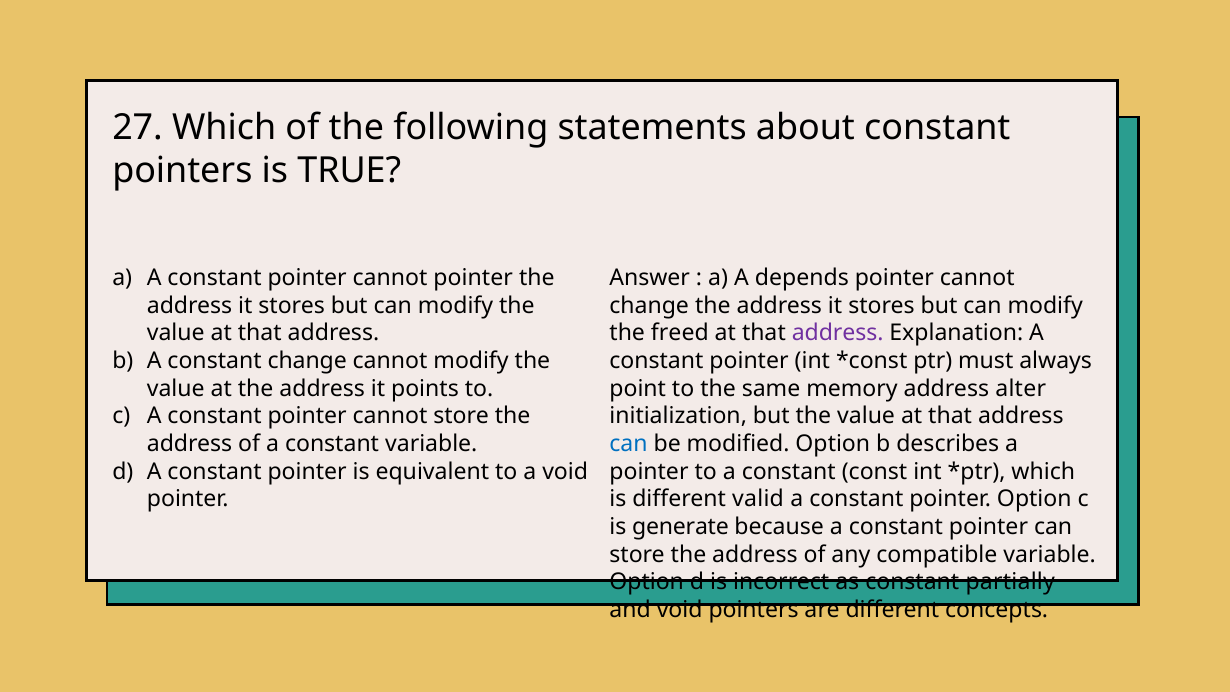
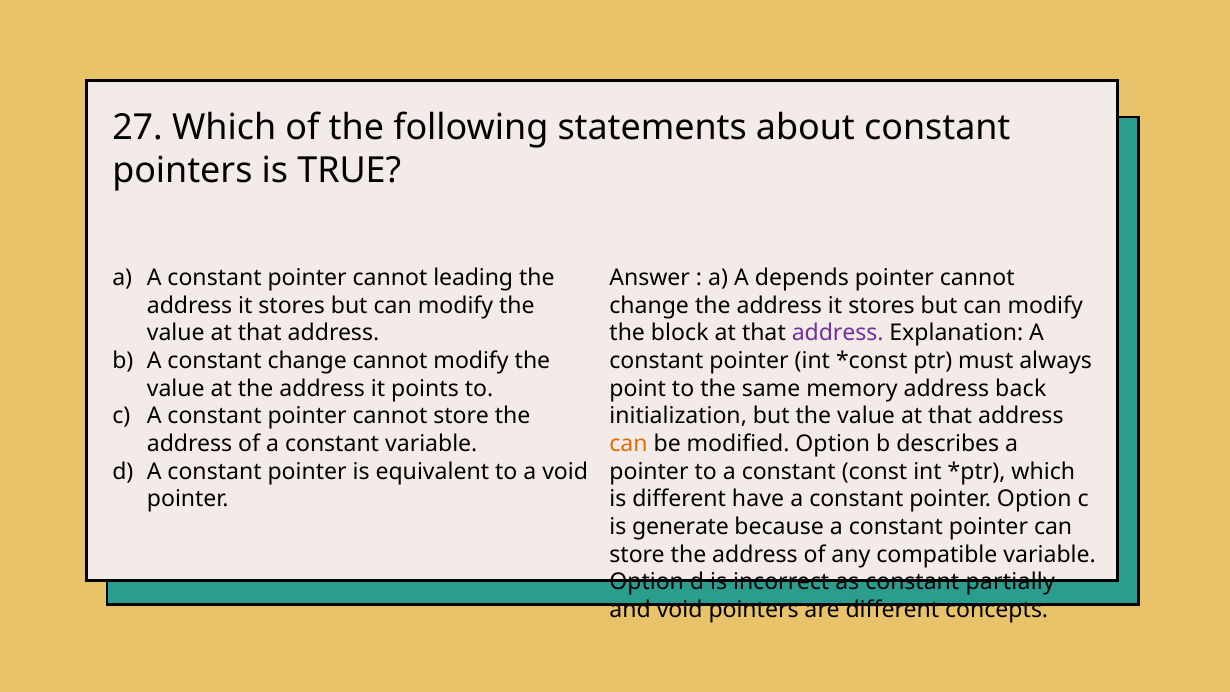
cannot pointer: pointer -> leading
freed: freed -> block
alter: alter -> back
can at (629, 444) colour: blue -> orange
valid: valid -> have
